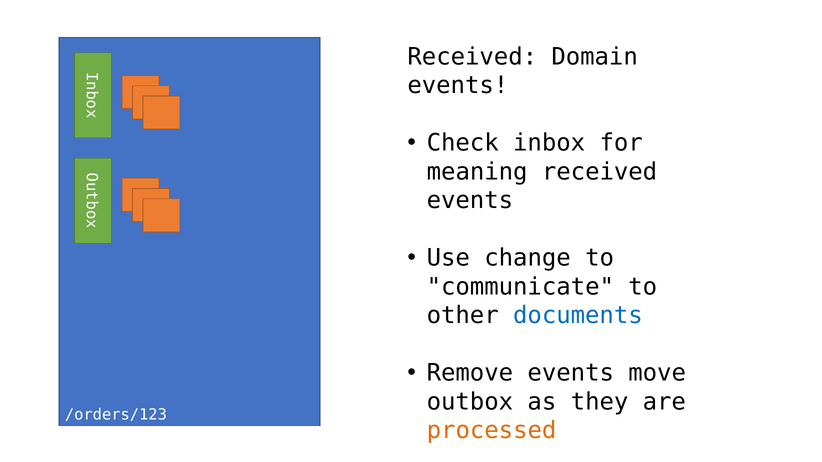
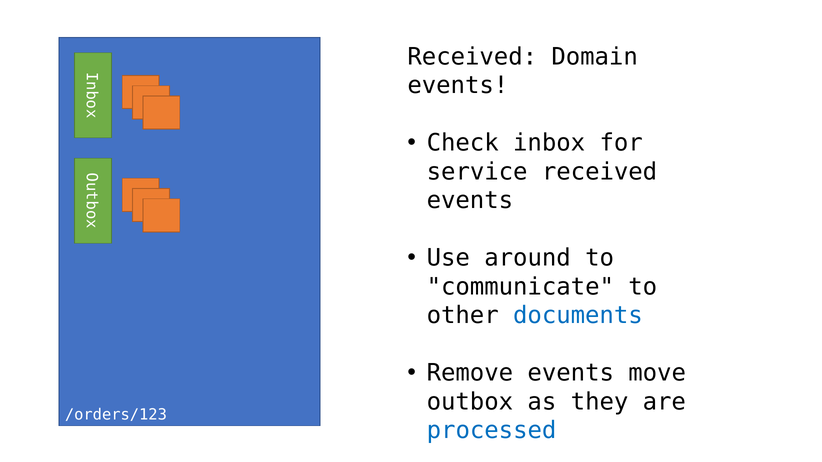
meaning: meaning -> service
change: change -> around
processed colour: orange -> blue
